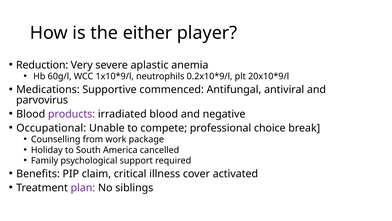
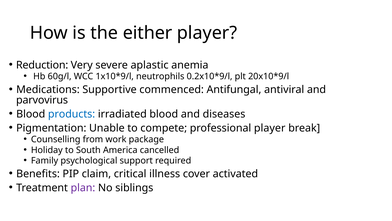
products colour: purple -> blue
negative: negative -> diseases
Occupational: Occupational -> Pigmentation
professional choice: choice -> player
